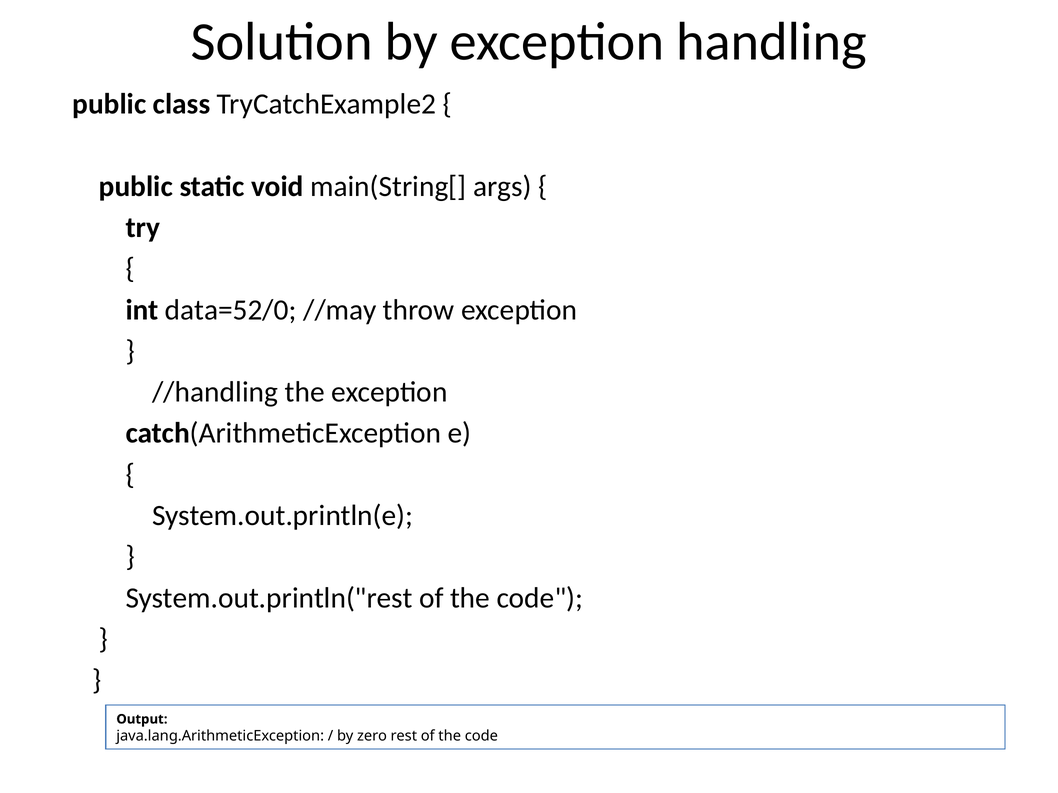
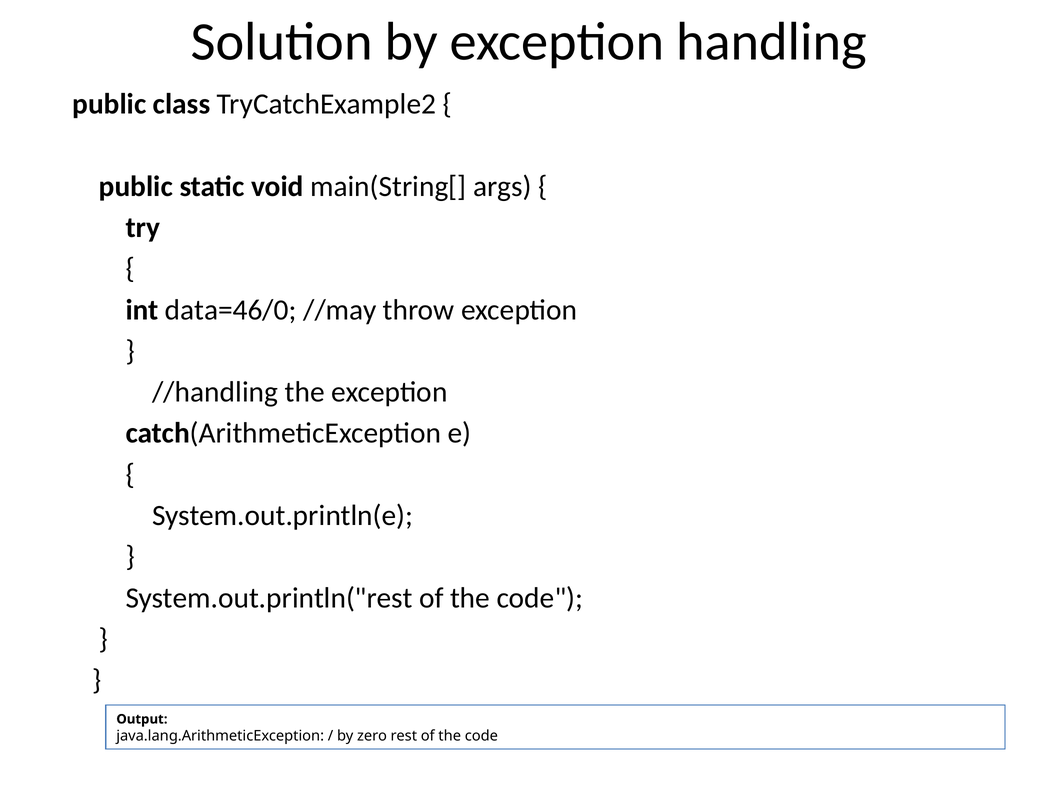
data=52/0: data=52/0 -> data=46/0
